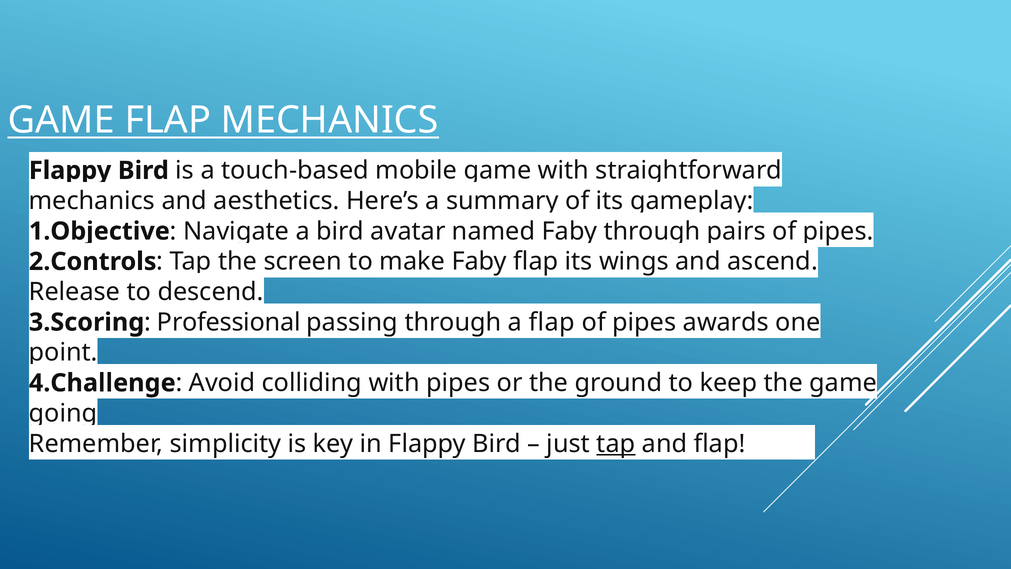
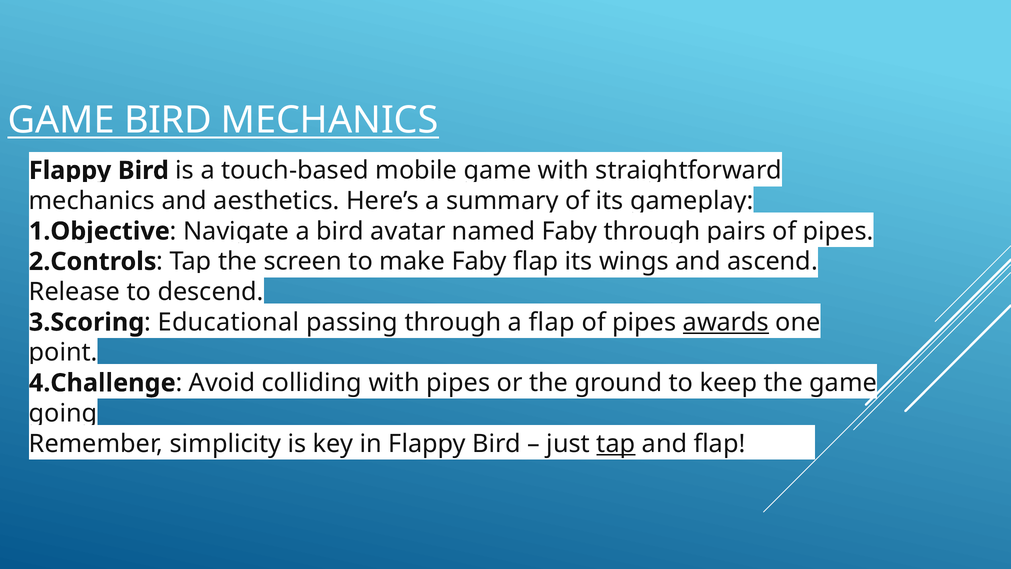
GAME FLAP: FLAP -> BIRD
Professional: Professional -> Educational
awards underline: none -> present
